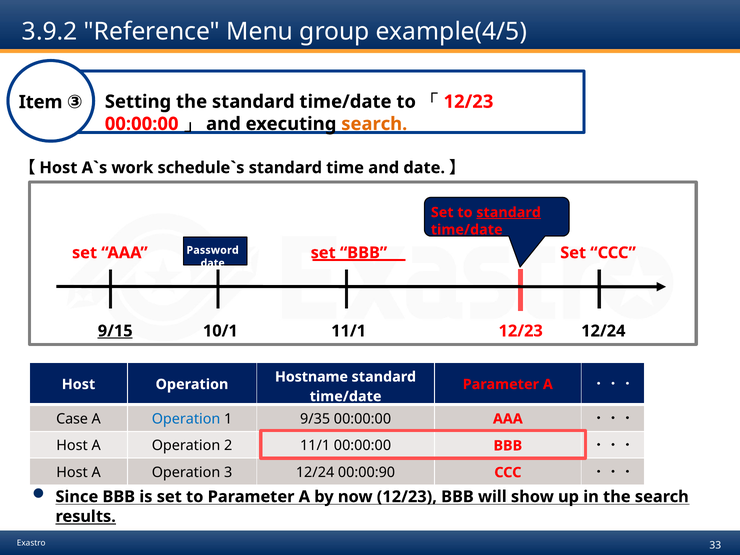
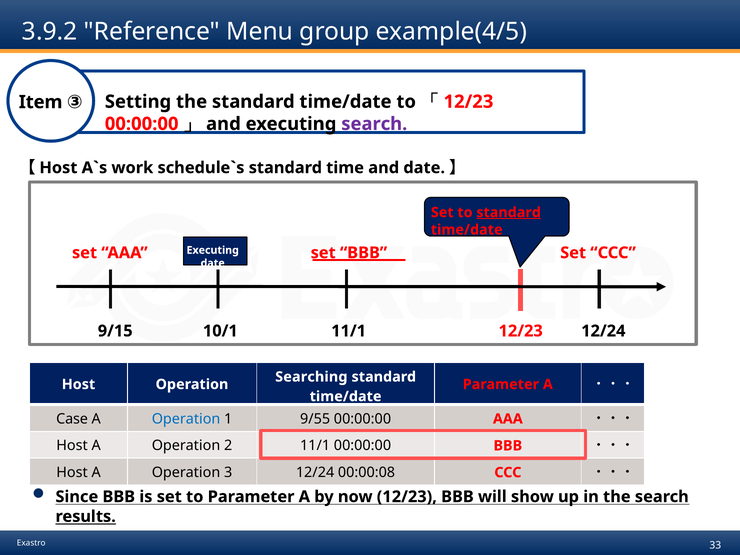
search at (374, 124) colour: orange -> purple
Password at (213, 250): Password -> Executing
9/15 underline: present -> none
Hostname: Hostname -> Searching
9/35: 9/35 -> 9/55
00:00:90: 00:00:90 -> 00:00:08
